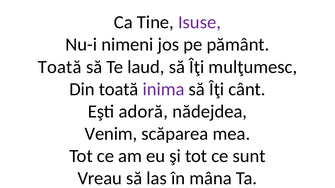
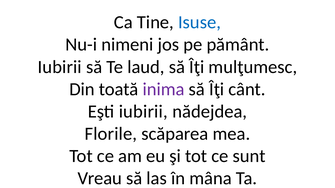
Isuse colour: purple -> blue
Toată at (60, 67): Toată -> Iubirii
Eşti adoră: adoră -> iubirii
Venim: Venim -> Florile
